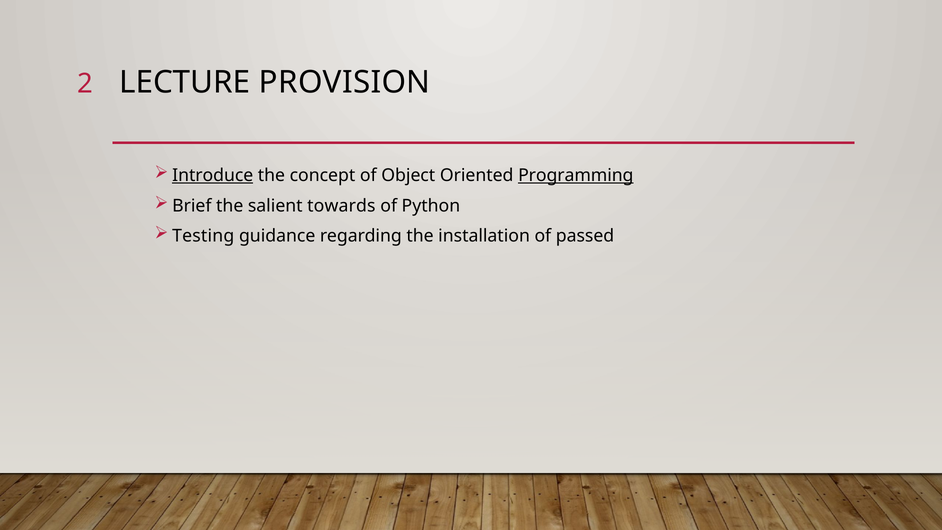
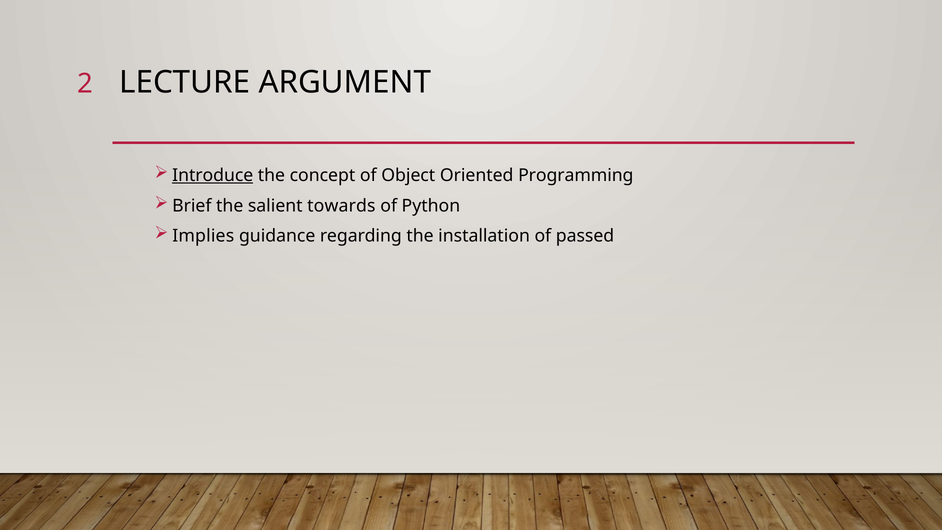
PROVISION: PROVISION -> ARGUMENT
Programming underline: present -> none
Testing: Testing -> Implies
